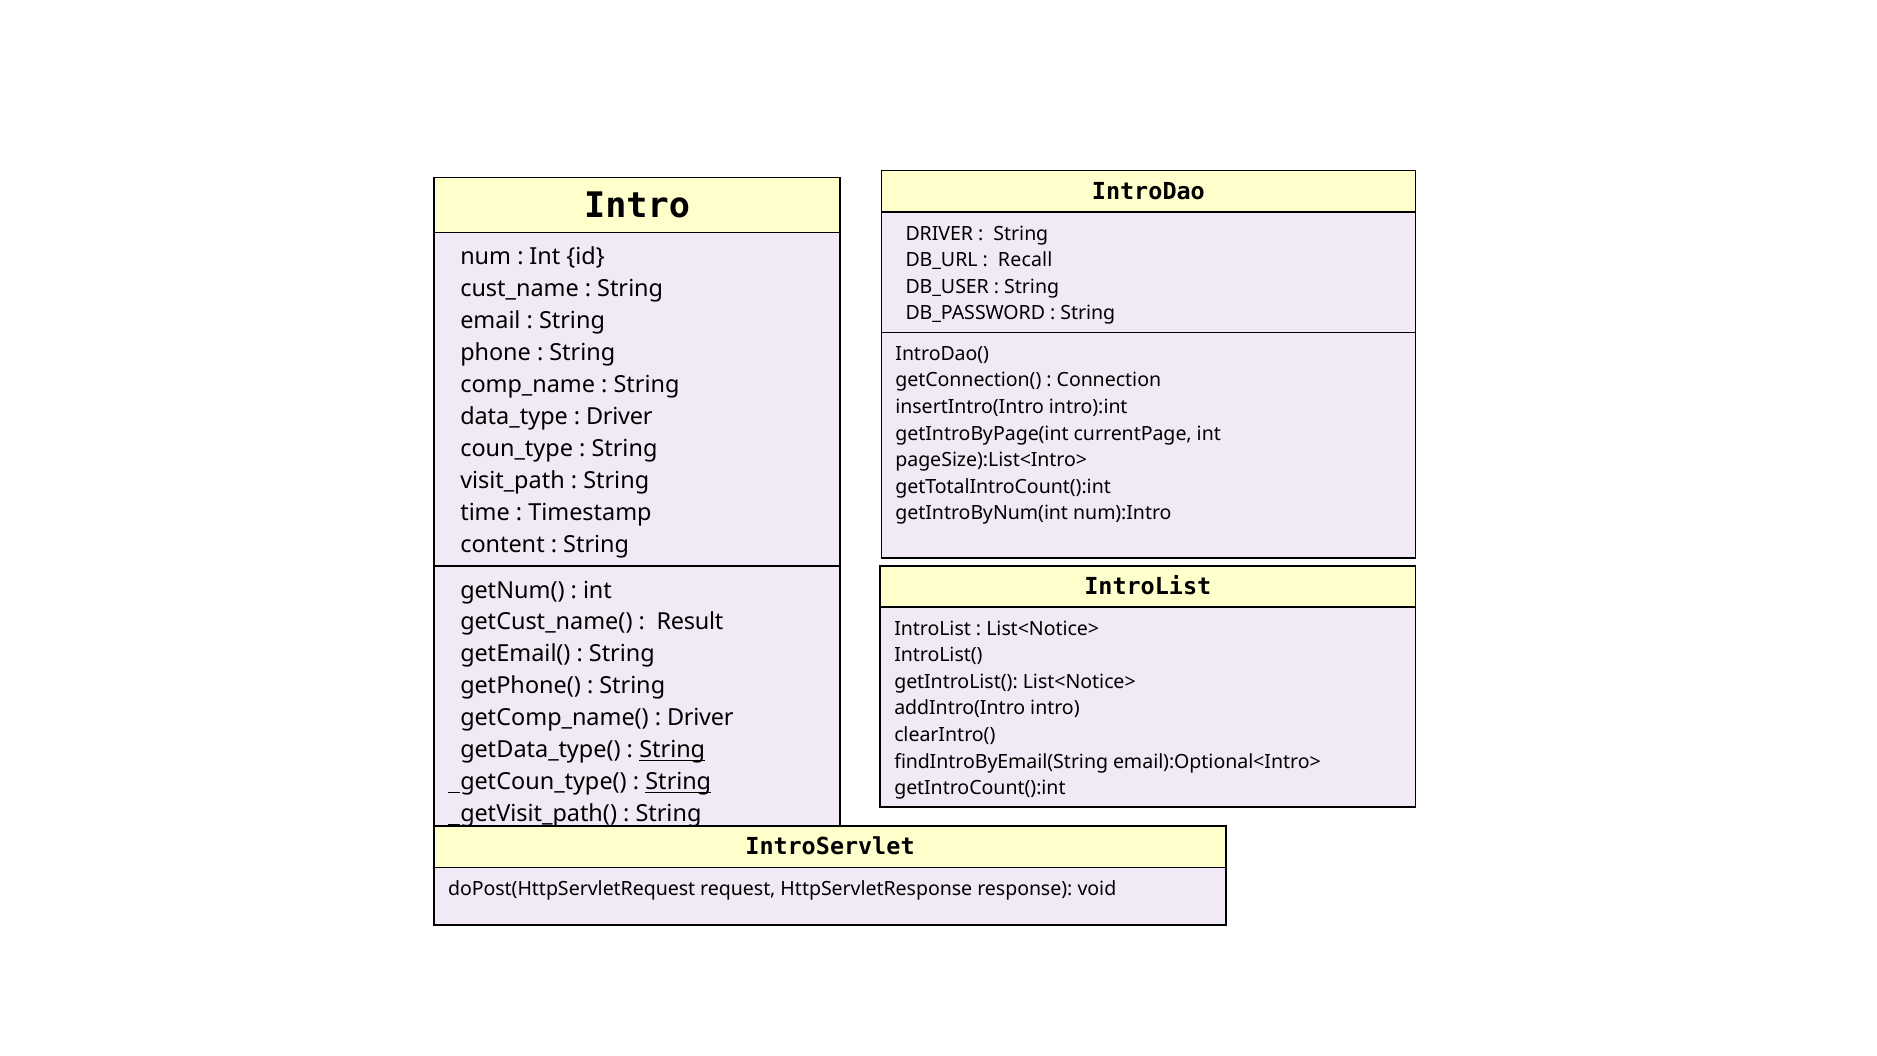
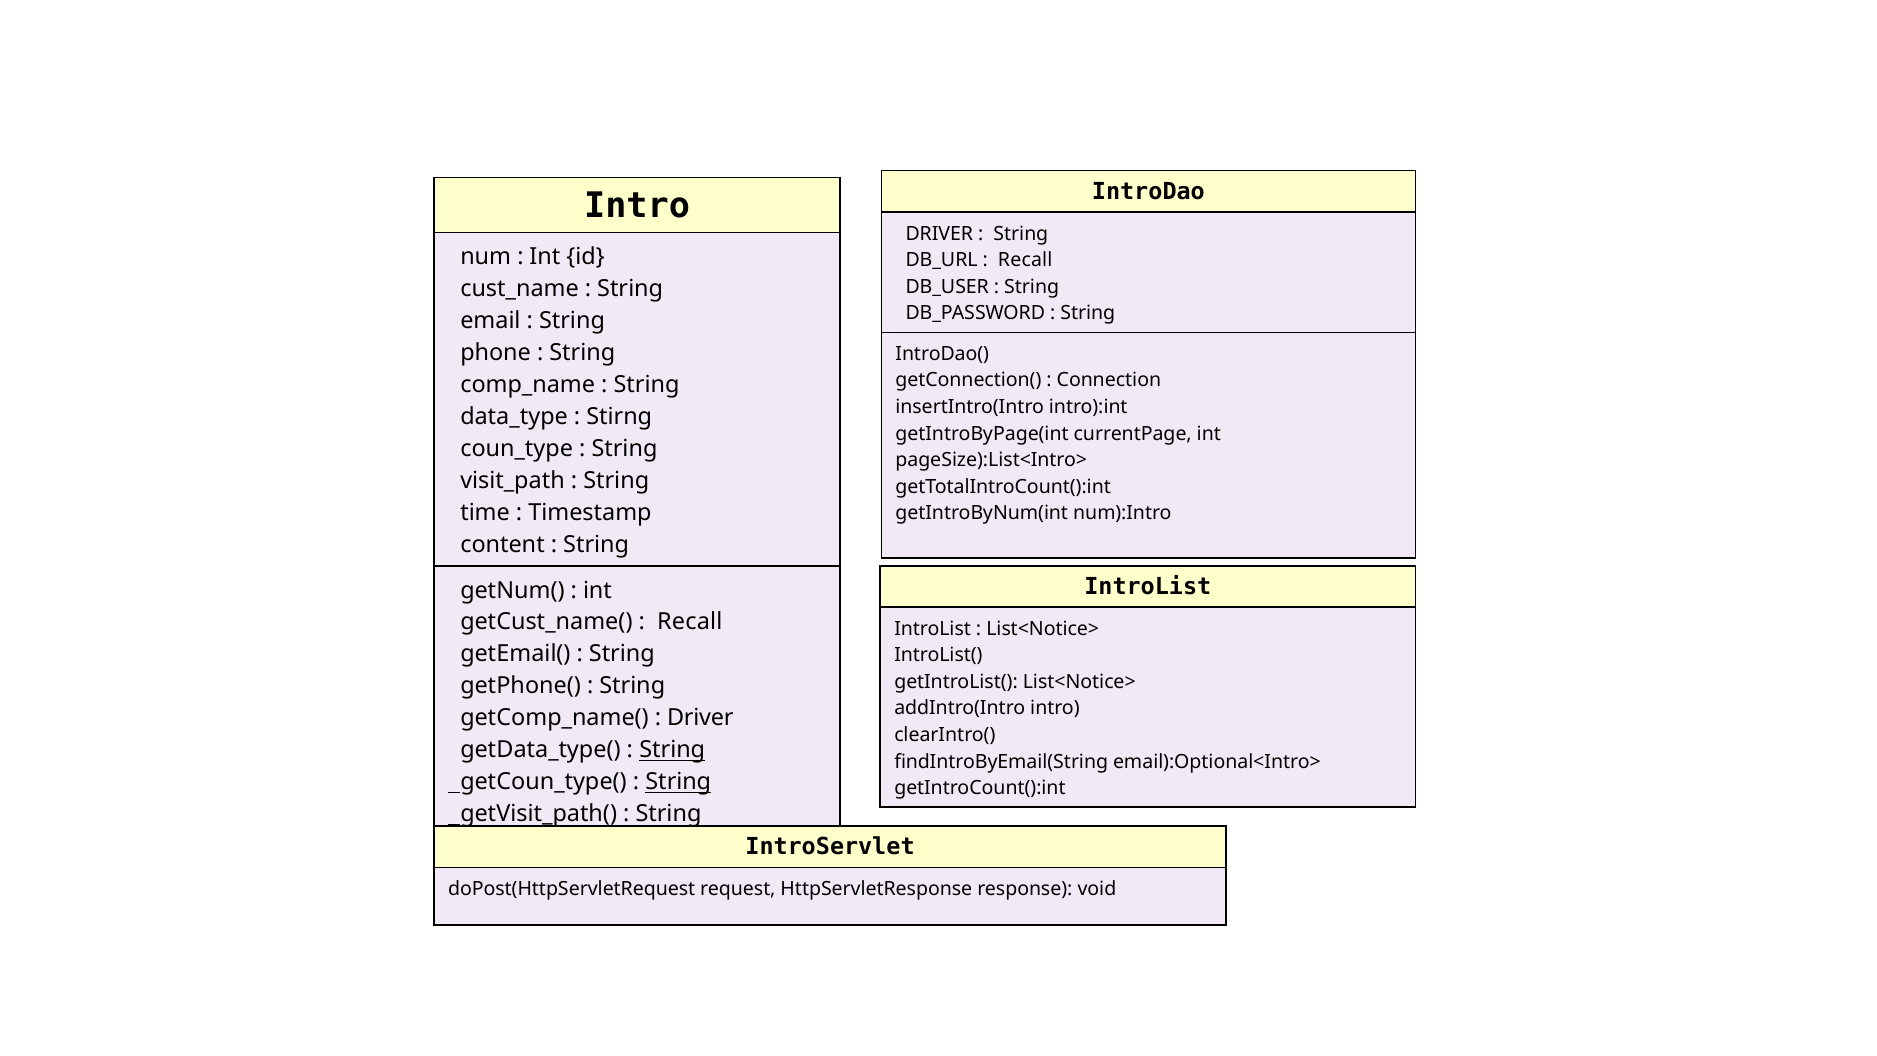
Driver at (619, 416): Driver -> Stirng
Result at (690, 622): Result -> Recall
